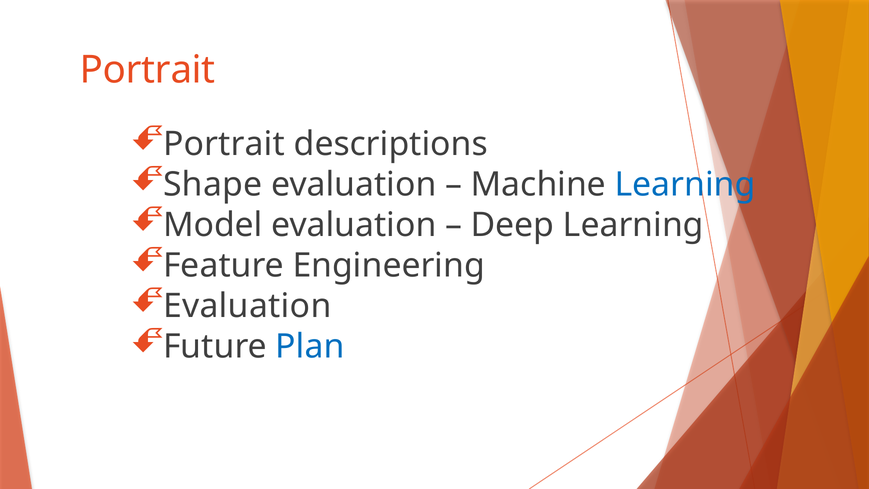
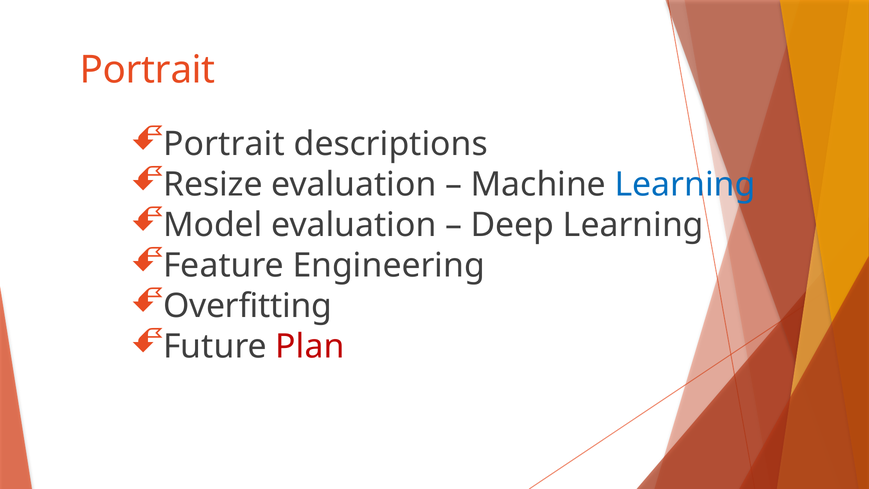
Shape: Shape -> Resize
Evaluation at (247, 306): Evaluation -> Overfitting
Plan colour: blue -> red
